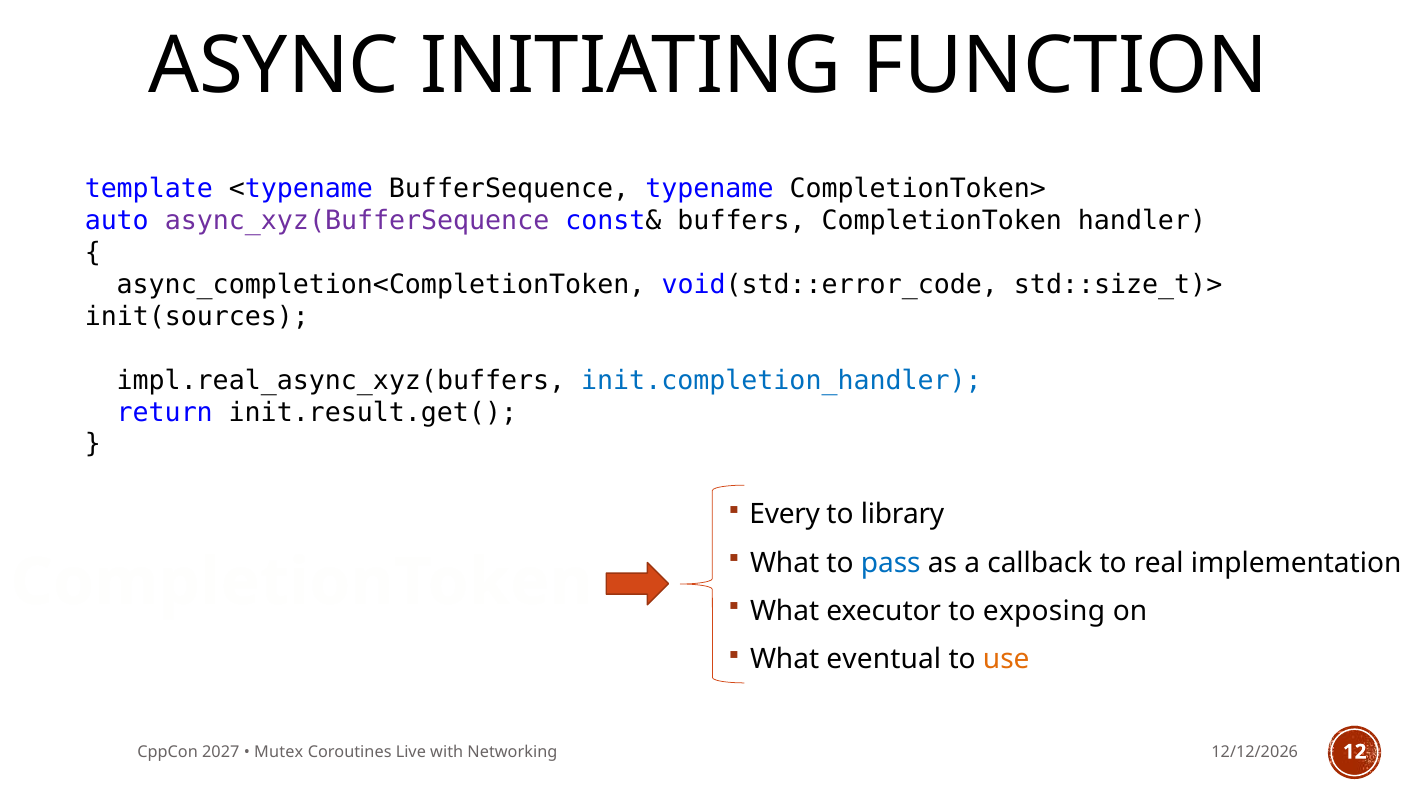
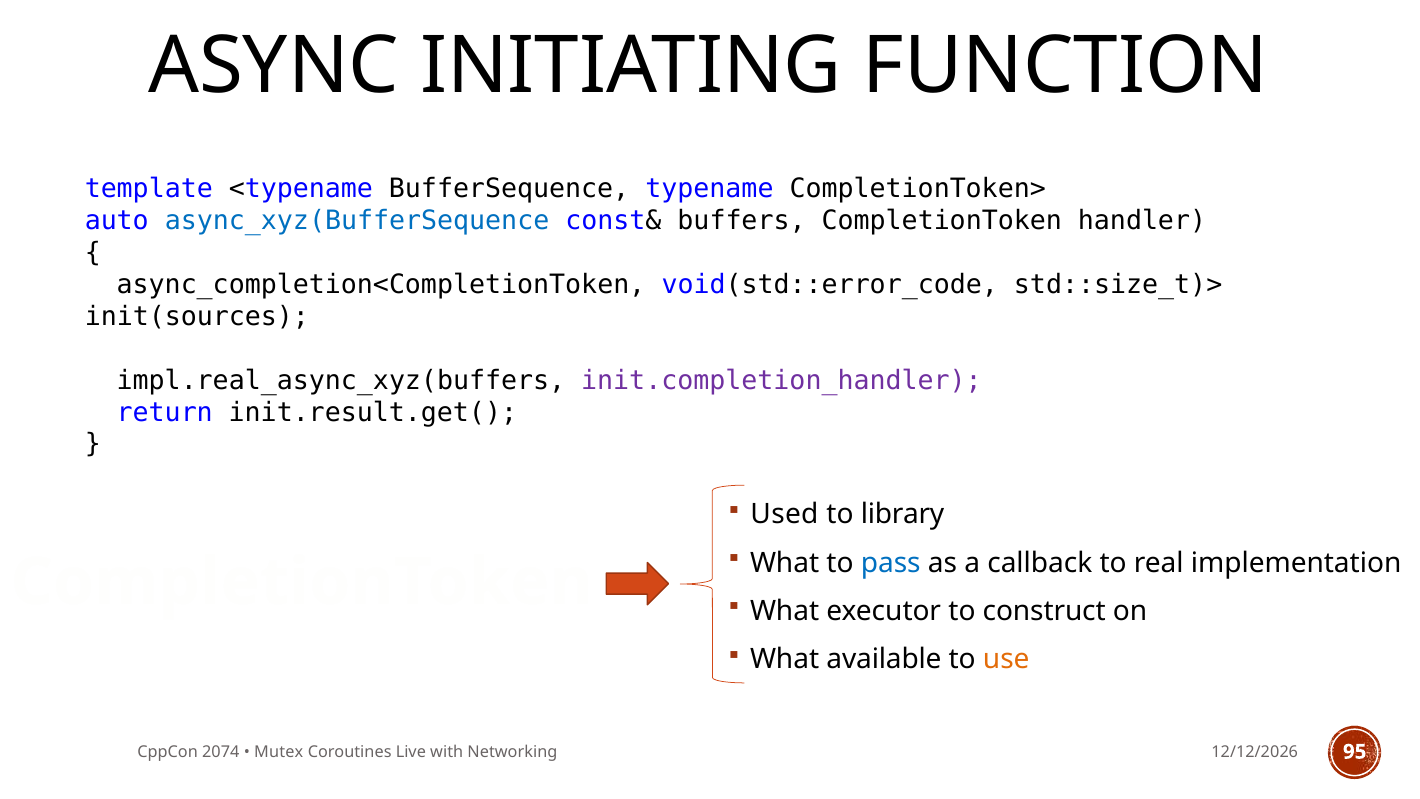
async_xyz(BufferSequence colour: purple -> blue
init.completion_handler colour: blue -> purple
Every: Every -> Used
exposing: exposing -> construct
eventual: eventual -> available
2027: 2027 -> 2074
12: 12 -> 95
